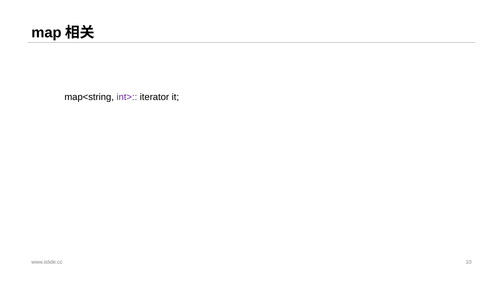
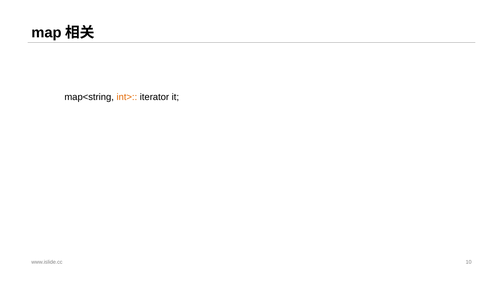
int> colour: purple -> orange
